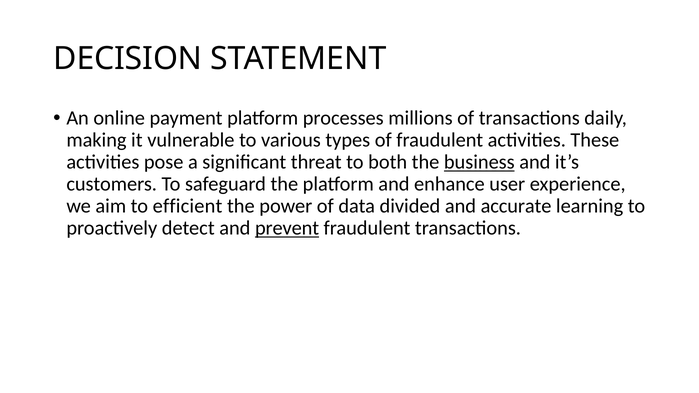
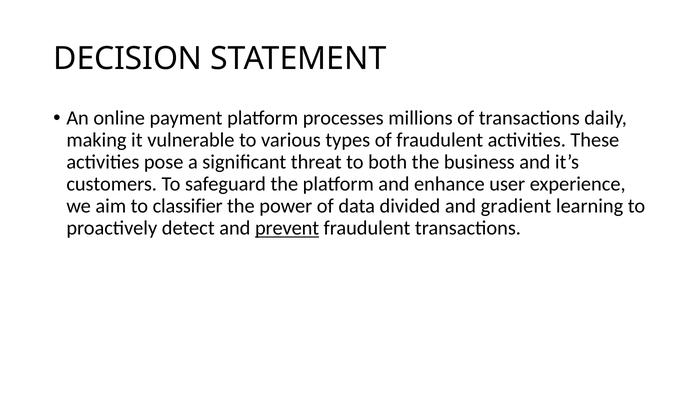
business underline: present -> none
efficient: efficient -> classifier
accurate: accurate -> gradient
